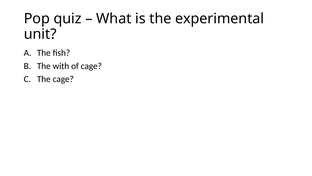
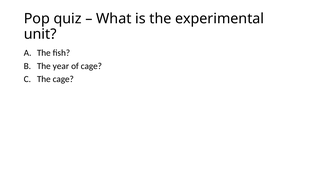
with: with -> year
